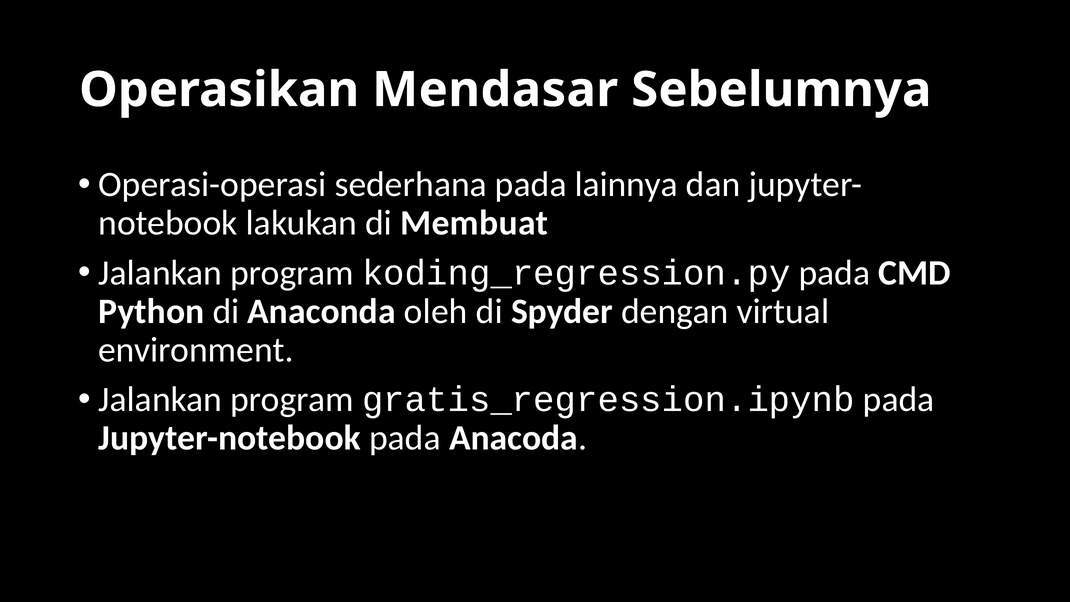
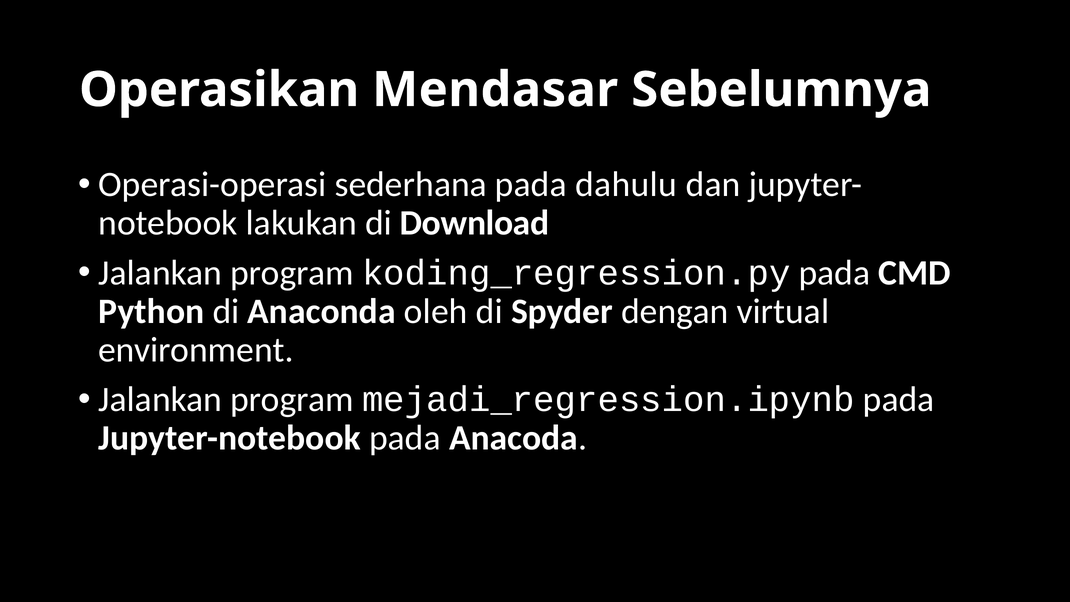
lainnya: lainnya -> dahulu
Membuat: Membuat -> Download
gratis_regression.ipynb: gratis_regression.ipynb -> mejadi_regression.ipynb
